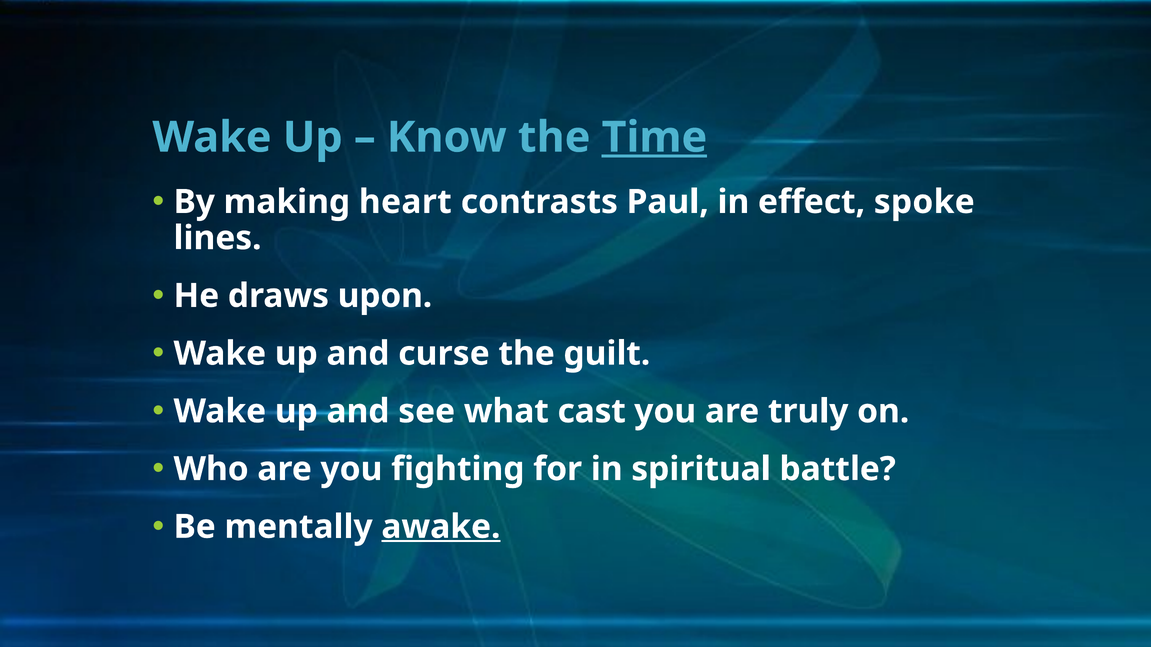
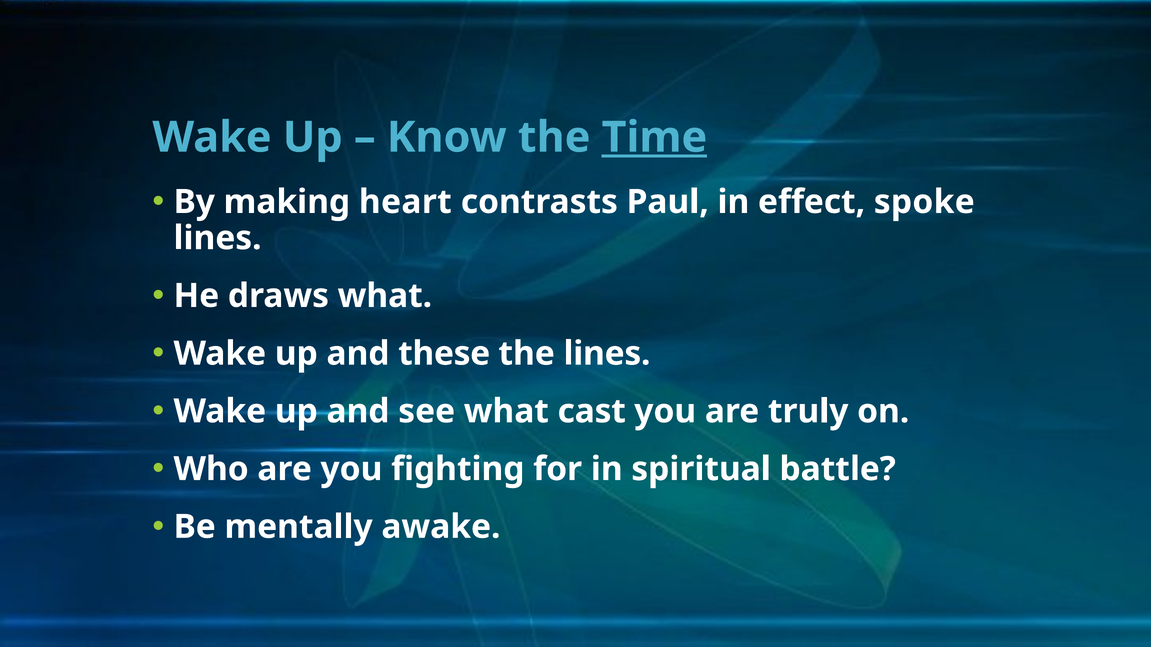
draws upon: upon -> what
curse: curse -> these
the guilt: guilt -> lines
awake underline: present -> none
